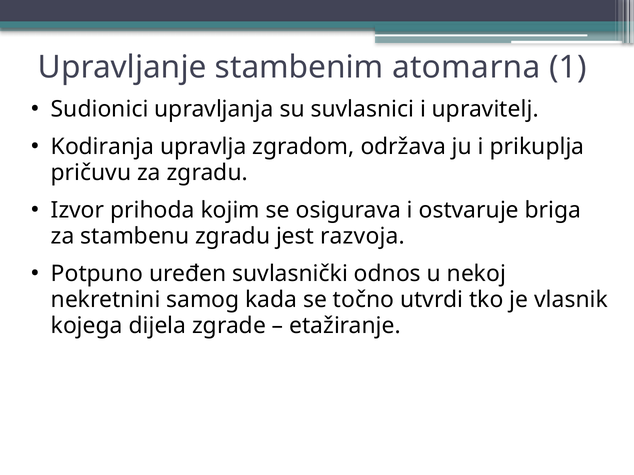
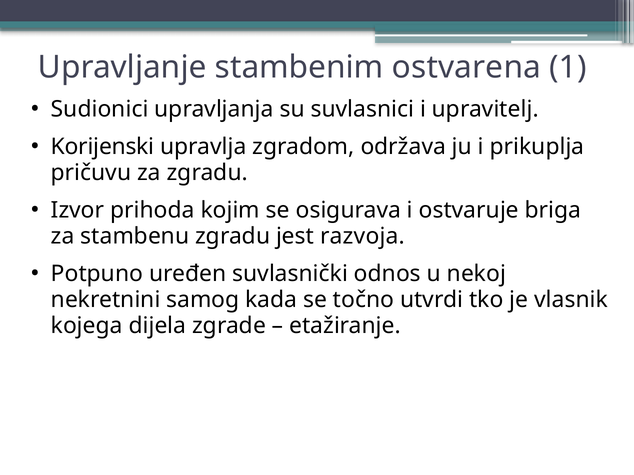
atomarna: atomarna -> ostvarena
Kodiranja: Kodiranja -> Korijenski
